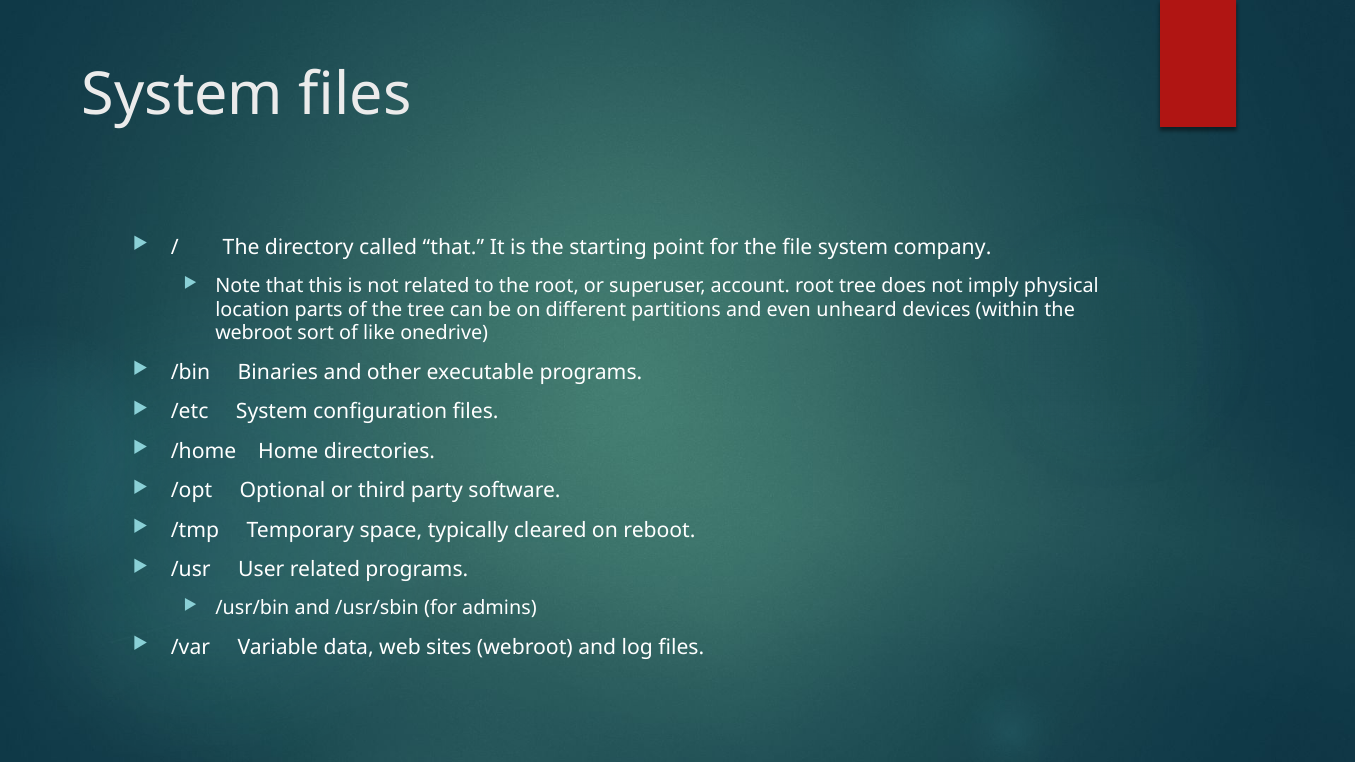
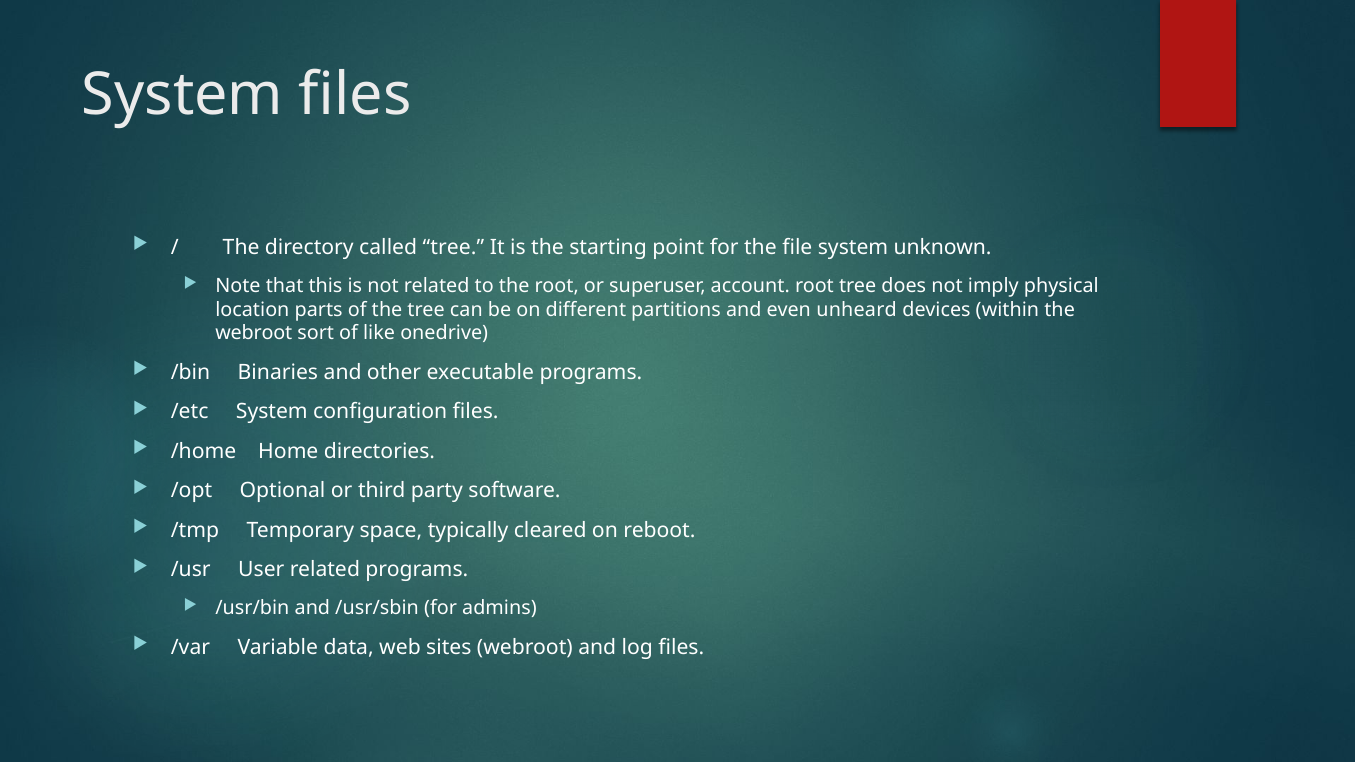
called that: that -> tree
company: company -> unknown
